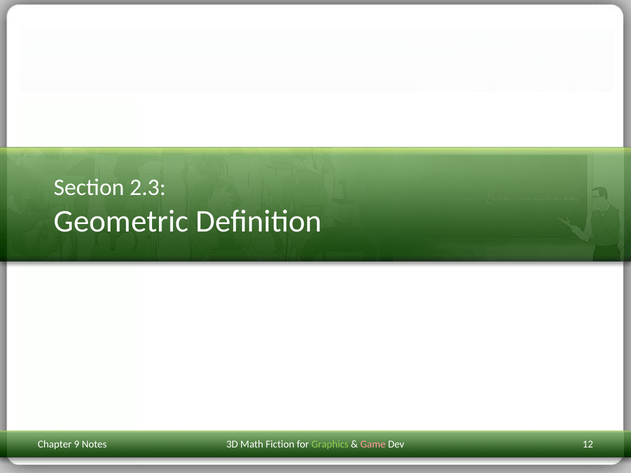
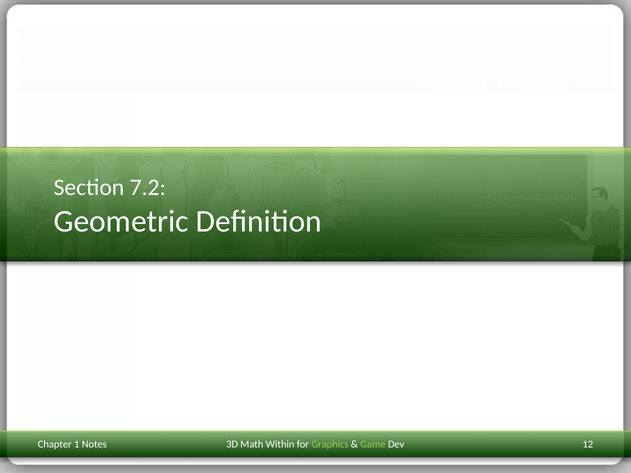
2.3: 2.3 -> 7.2
9: 9 -> 1
Fiction: Fiction -> Within
Game colour: pink -> light green
